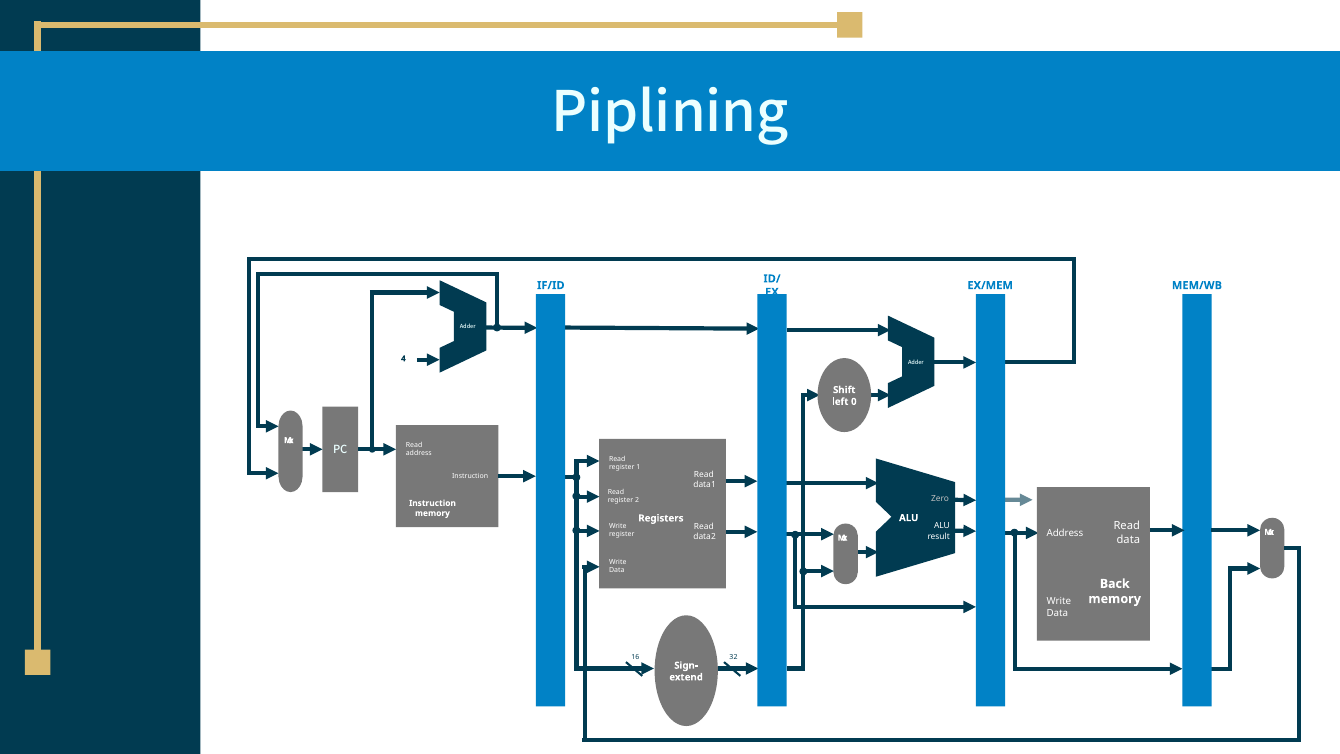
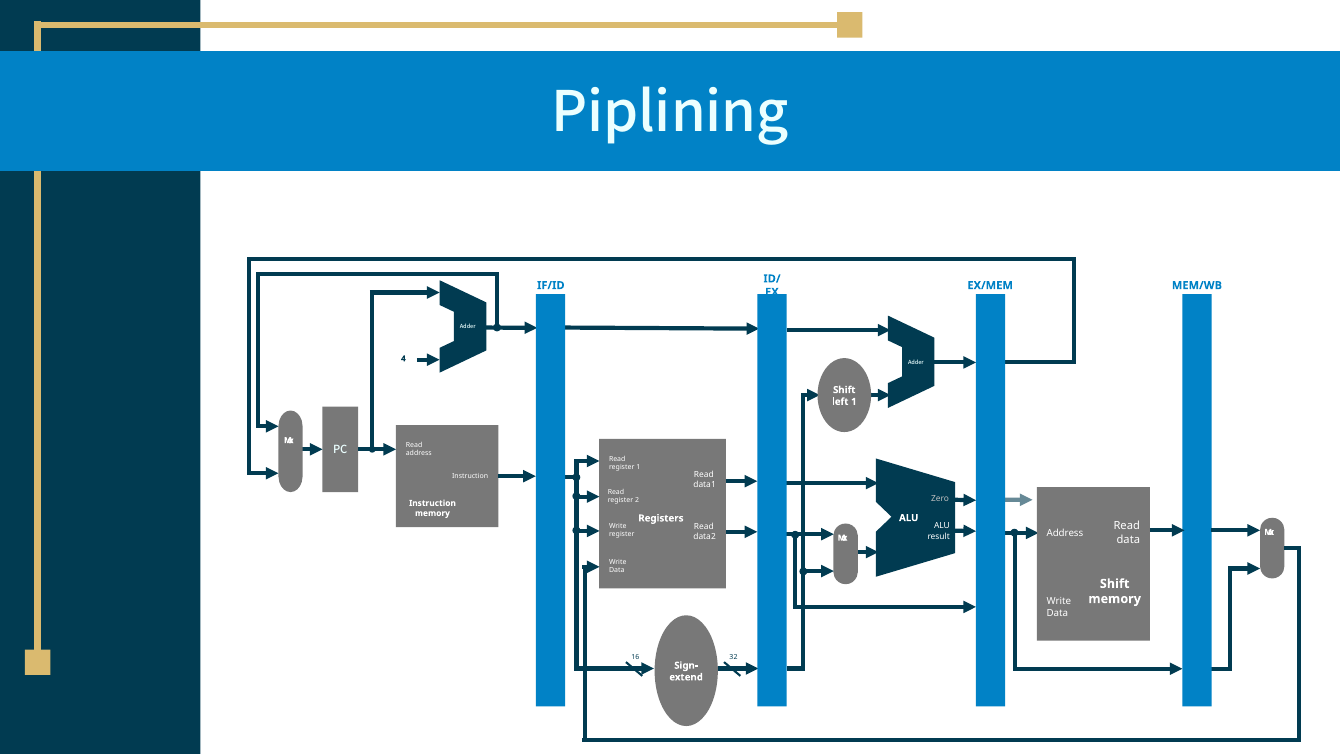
left 0: 0 -> 1
Back at (1115, 584): Back -> Shift
